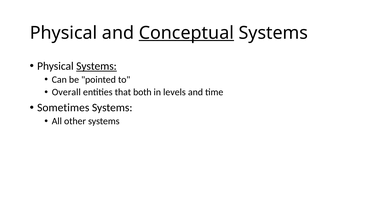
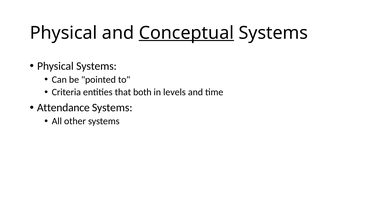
Systems at (96, 66) underline: present -> none
Overall: Overall -> Criteria
Sometimes: Sometimes -> Attendance
